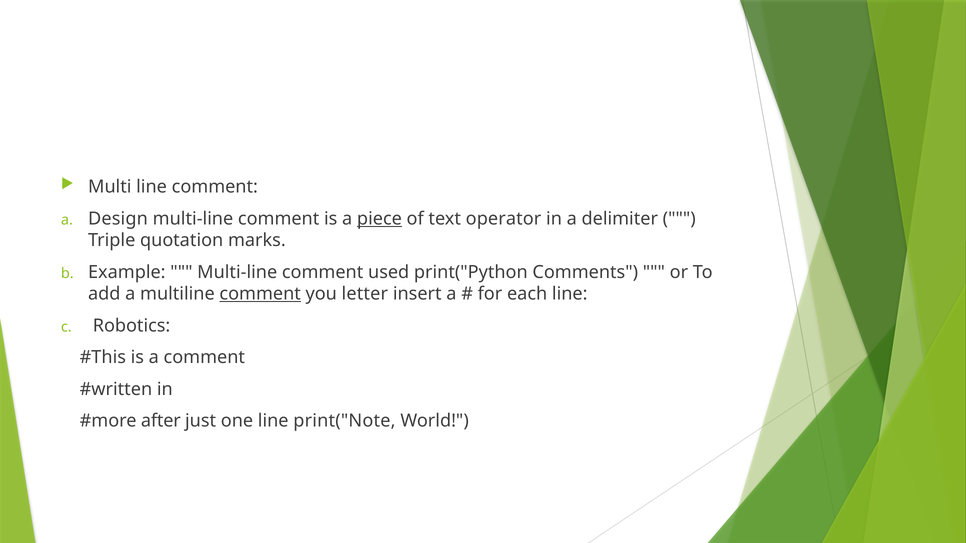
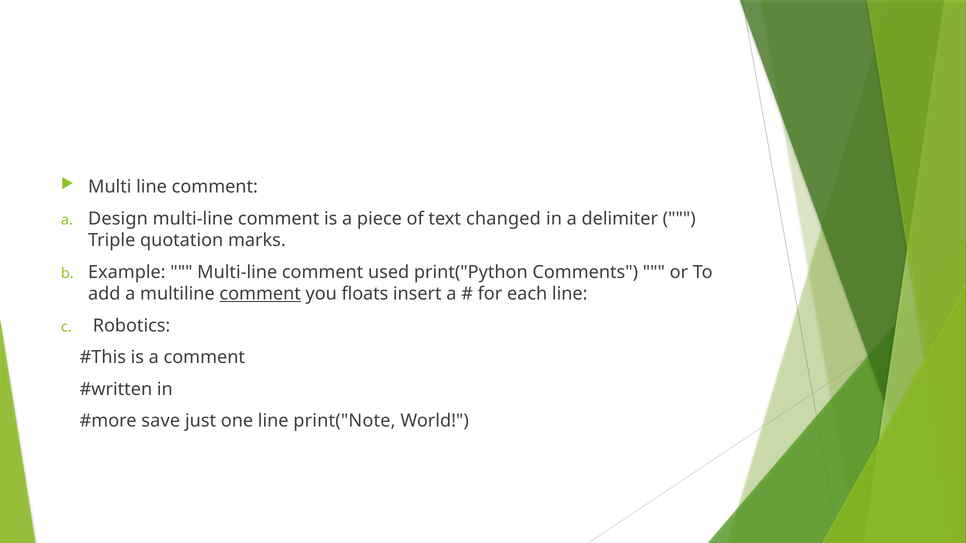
piece underline: present -> none
operator: operator -> changed
letter: letter -> floats
after: after -> save
